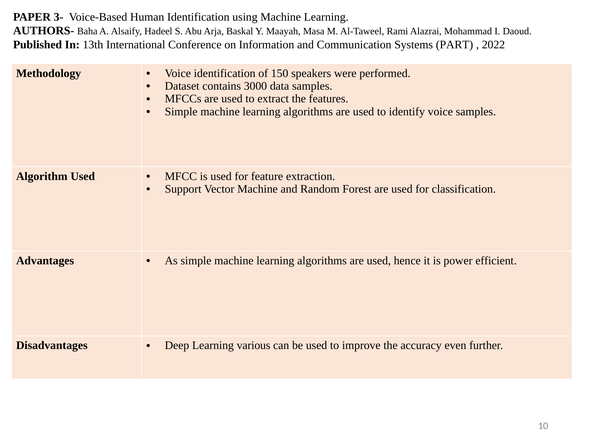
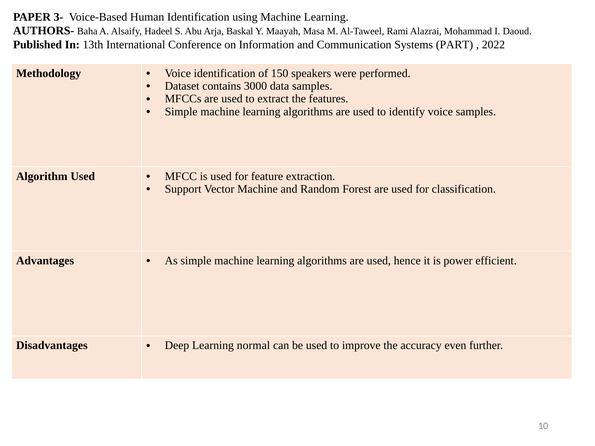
various: various -> normal
